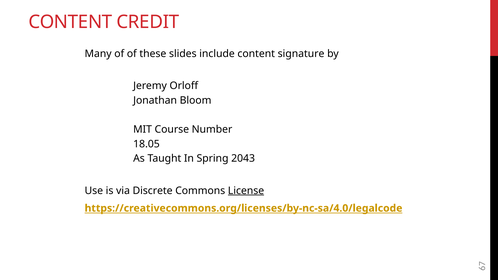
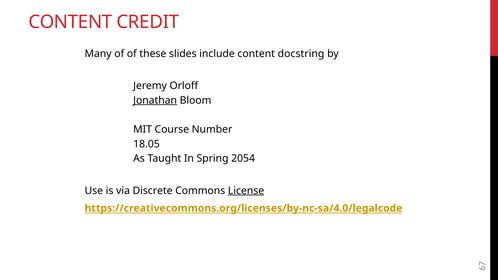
signature: signature -> docstring
Jonathan underline: none -> present
2043: 2043 -> 2054
